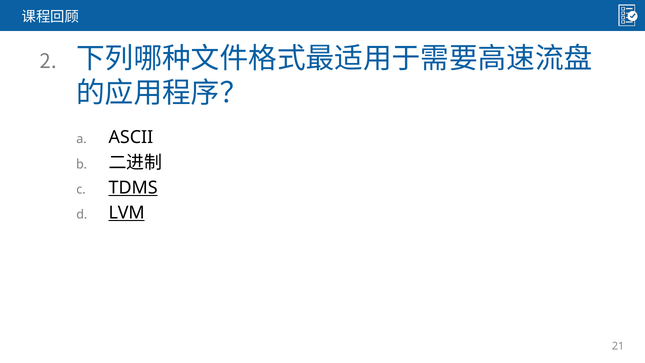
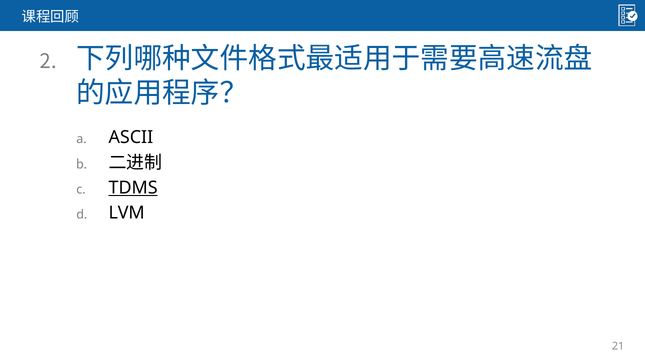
LVM underline: present -> none
